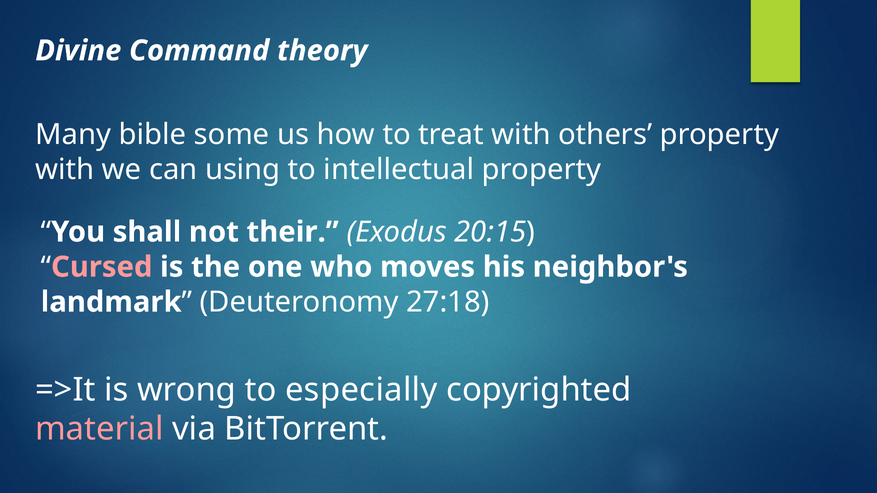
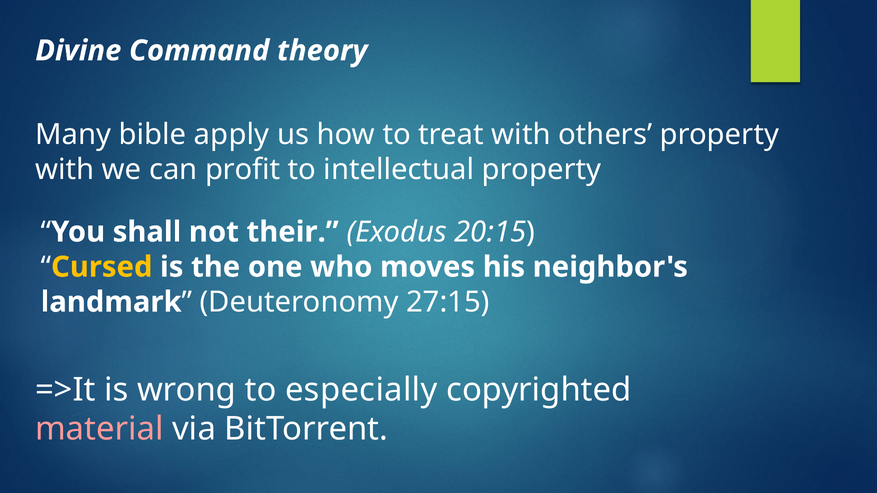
some: some -> apply
using: using -> profit
Cursed colour: pink -> yellow
27:18: 27:18 -> 27:15
